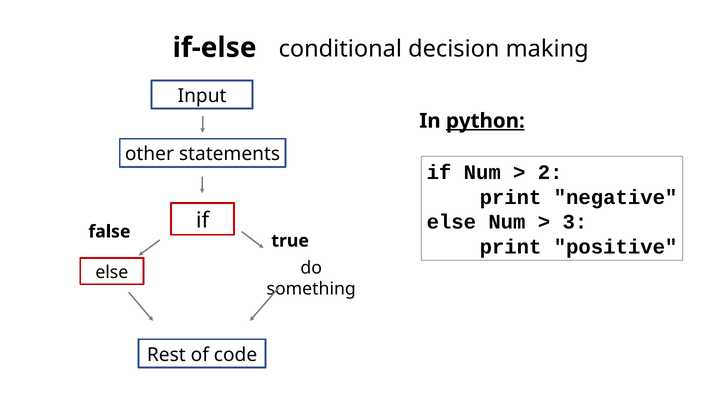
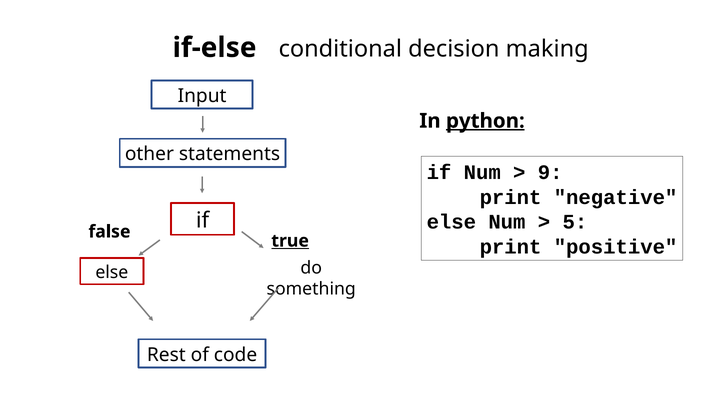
2: 2 -> 9
3: 3 -> 5
true underline: none -> present
